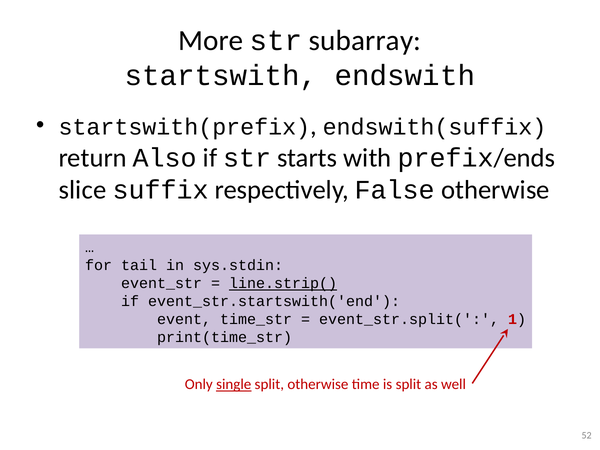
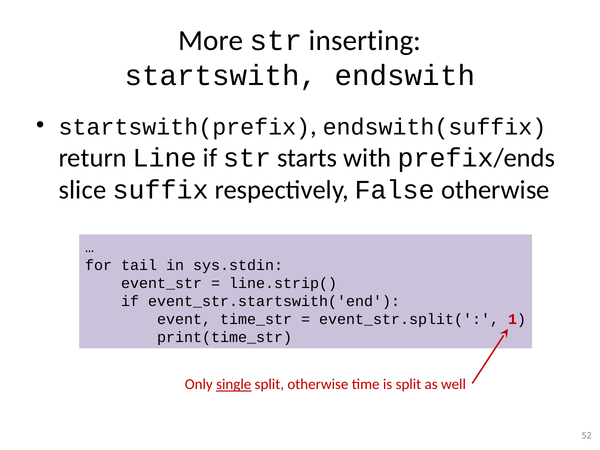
subarray: subarray -> inserting
Also: Also -> Line
line.strip( underline: present -> none
